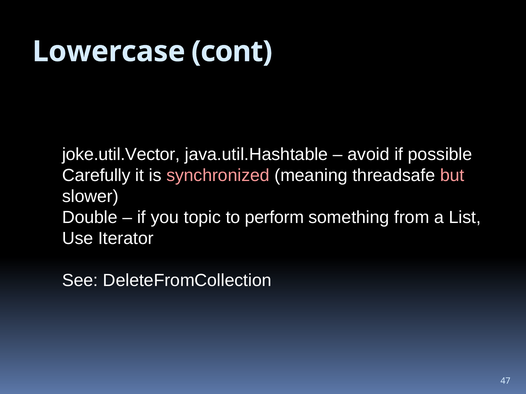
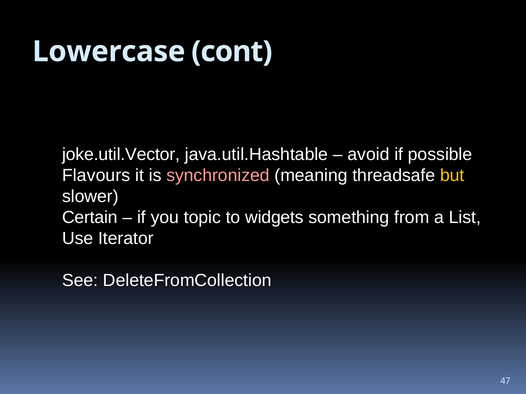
Carefully: Carefully -> Flavours
but colour: pink -> yellow
Double: Double -> Certain
perform: perform -> widgets
